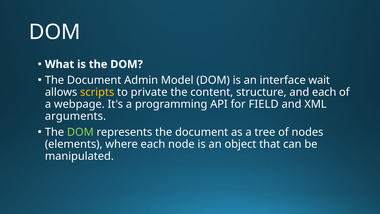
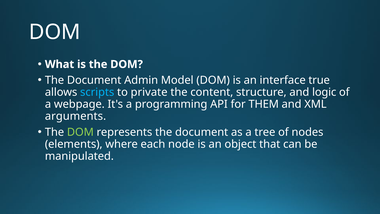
wait: wait -> true
scripts colour: yellow -> light blue
and each: each -> logic
FIELD: FIELD -> THEM
